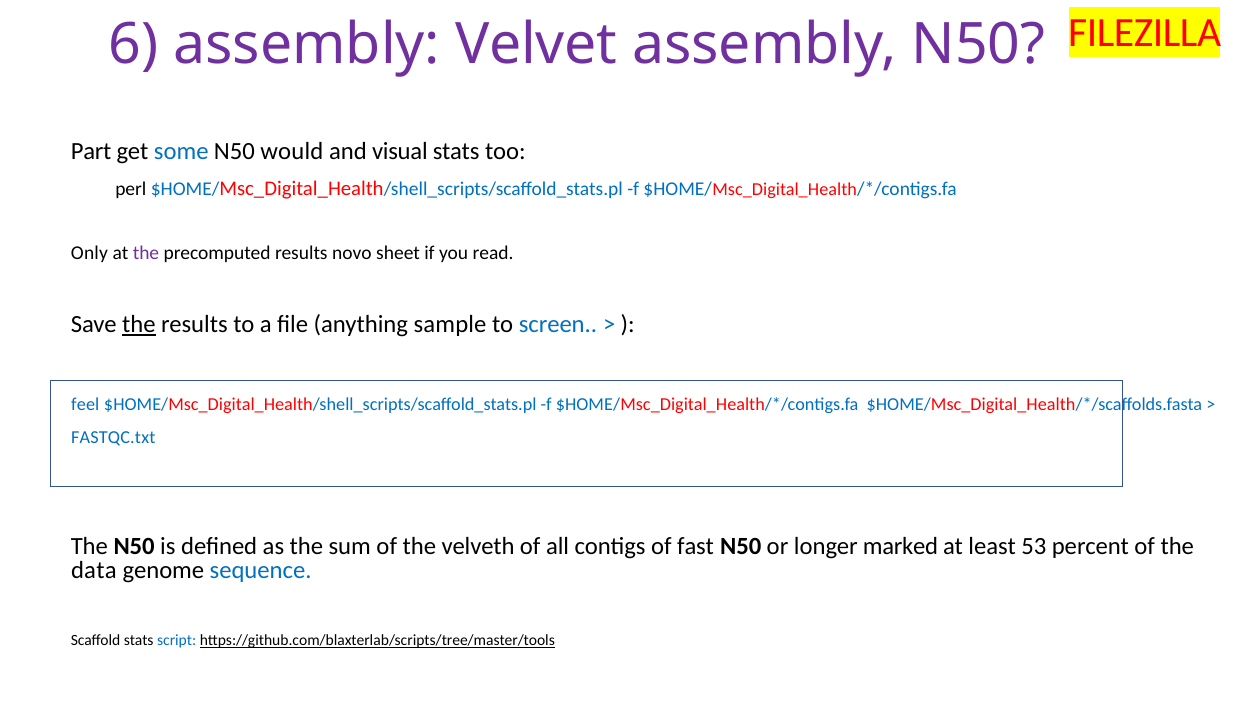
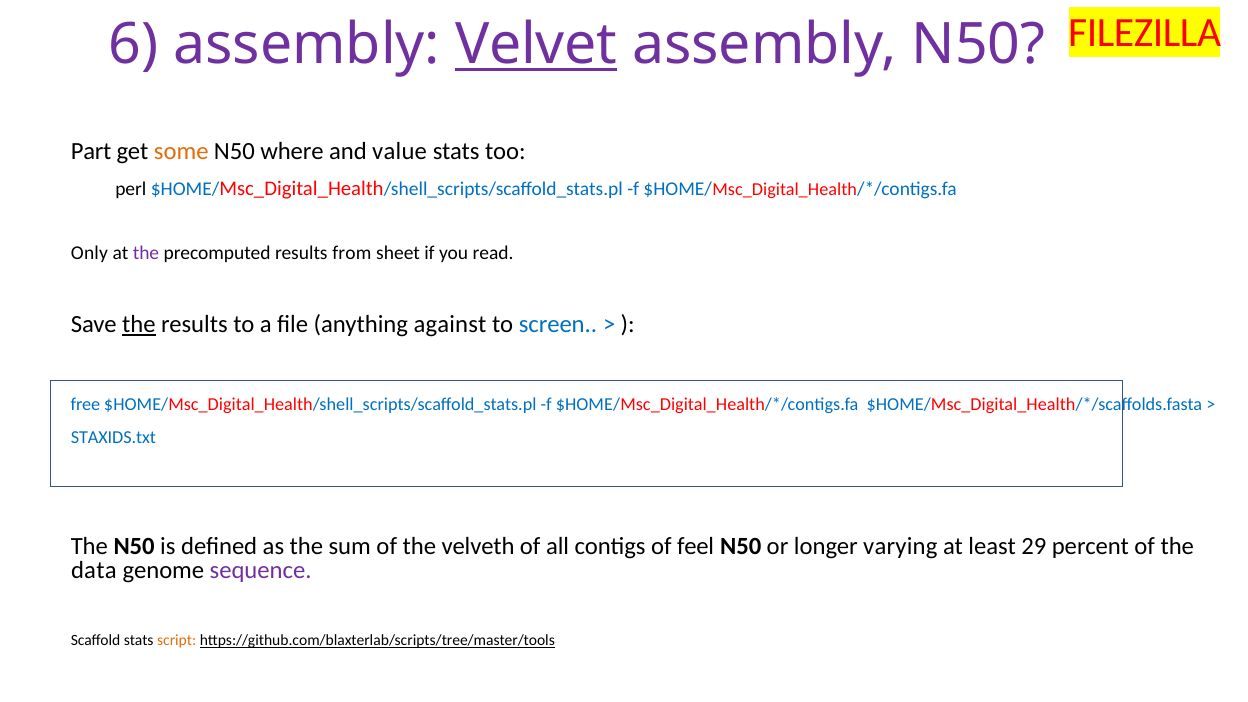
Velvet underline: none -> present
some colour: blue -> orange
would: would -> where
visual: visual -> value
novo: novo -> from
sample: sample -> against
feel: feel -> free
FASTQC.txt: FASTQC.txt -> STAXIDS.txt
fast: fast -> feel
marked: marked -> varying
53: 53 -> 29
sequence colour: blue -> purple
script colour: blue -> orange
